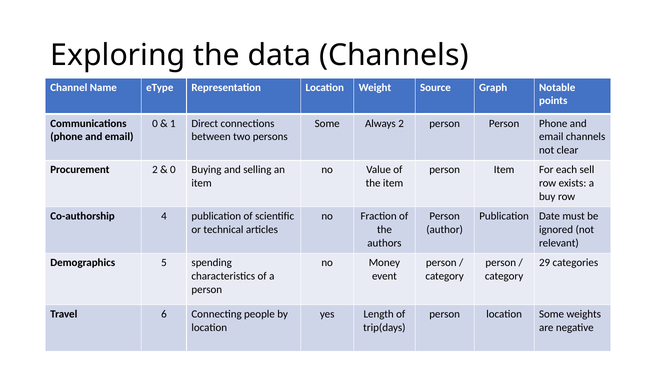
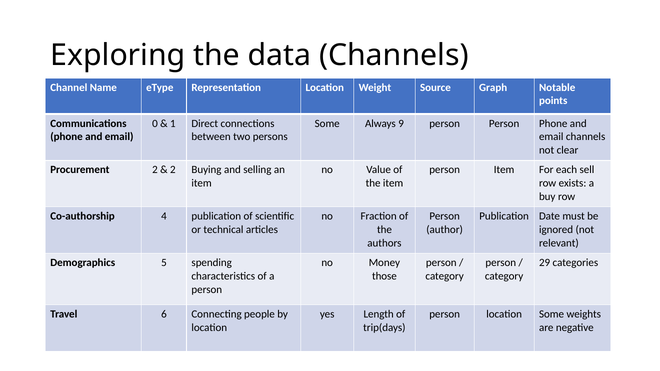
Always 2: 2 -> 9
0 at (173, 170): 0 -> 2
event: event -> those
